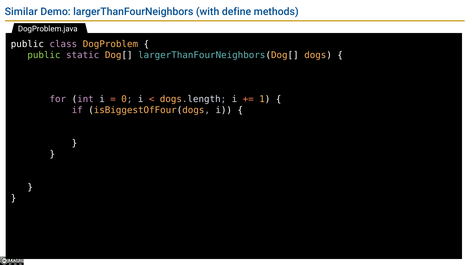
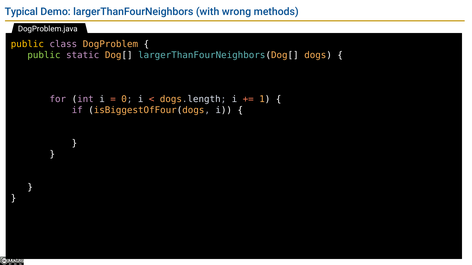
Similar: Similar -> Typical
define: define -> wrong
public at (27, 44) colour: white -> yellow
